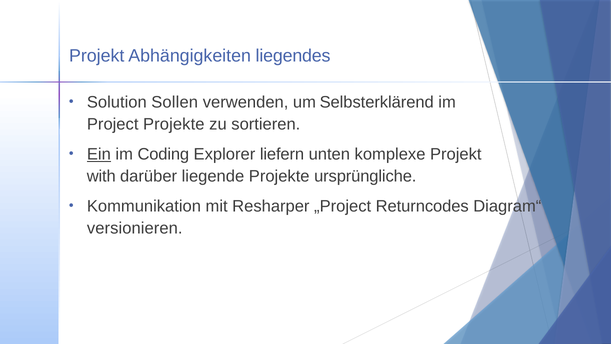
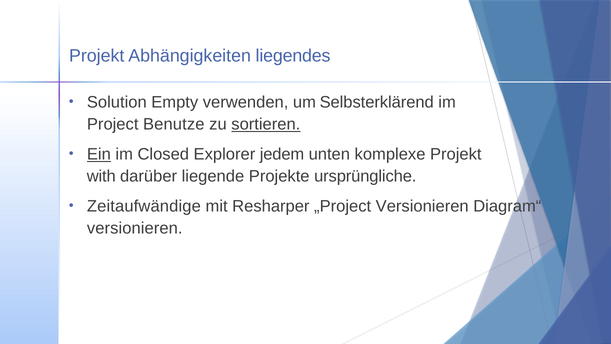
Sollen: Sollen -> Empty
Project Projekte: Projekte -> Benutze
sortieren underline: none -> present
Coding: Coding -> Closed
liefern: liefern -> jedem
Kommunikation: Kommunikation -> Zeitaufwändige
„Project Returncodes: Returncodes -> Versionieren
